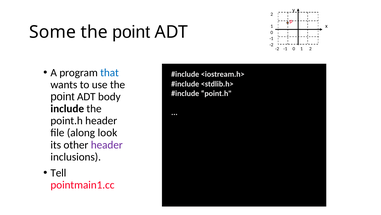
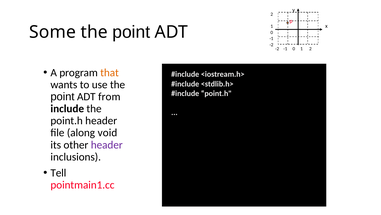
that colour: blue -> orange
body: body -> from
look: look -> void
